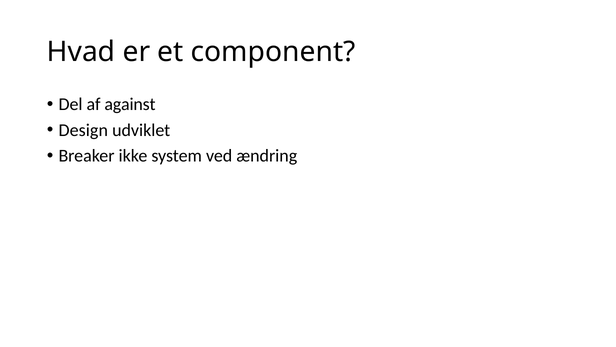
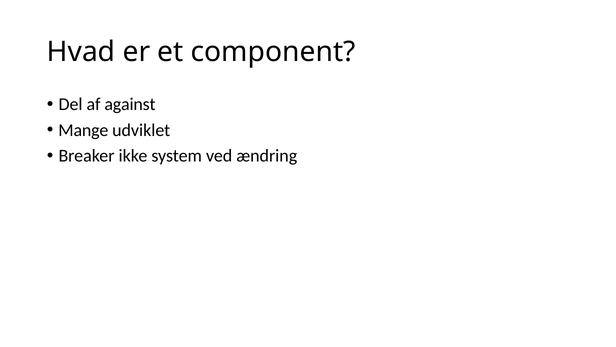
Design: Design -> Mange
